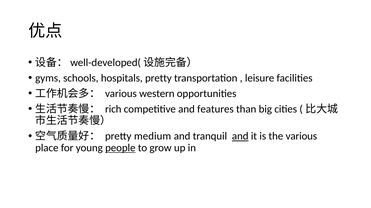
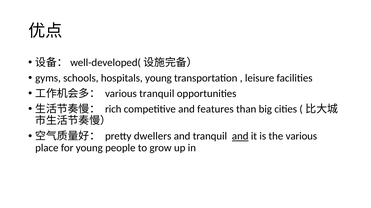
hospitals pretty: pretty -> young
various western: western -> tranquil
medium: medium -> dwellers
people underline: present -> none
